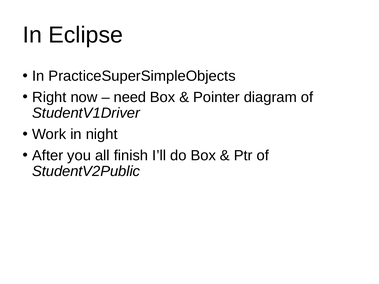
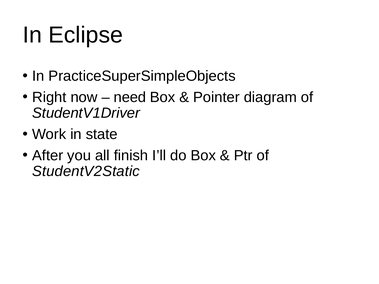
night: night -> state
StudentV2Public: StudentV2Public -> StudentV2Static
